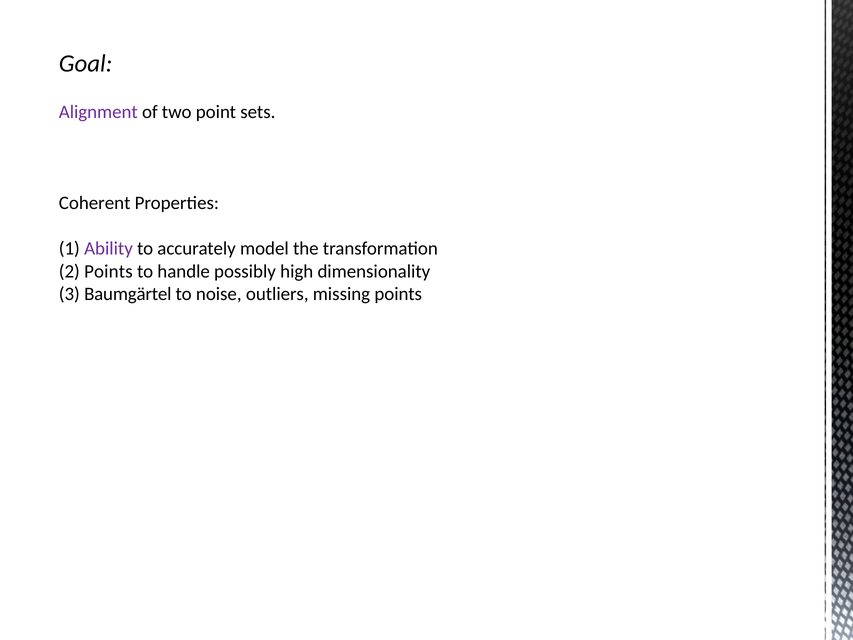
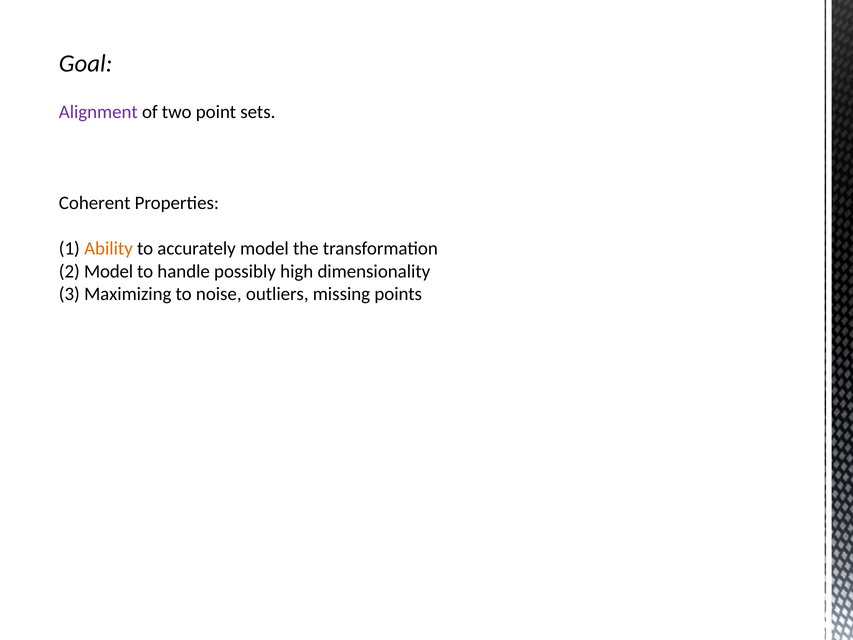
Ability colour: purple -> orange
2 Points: Points -> Model
Baumgärtel: Baumgärtel -> Maximizing
